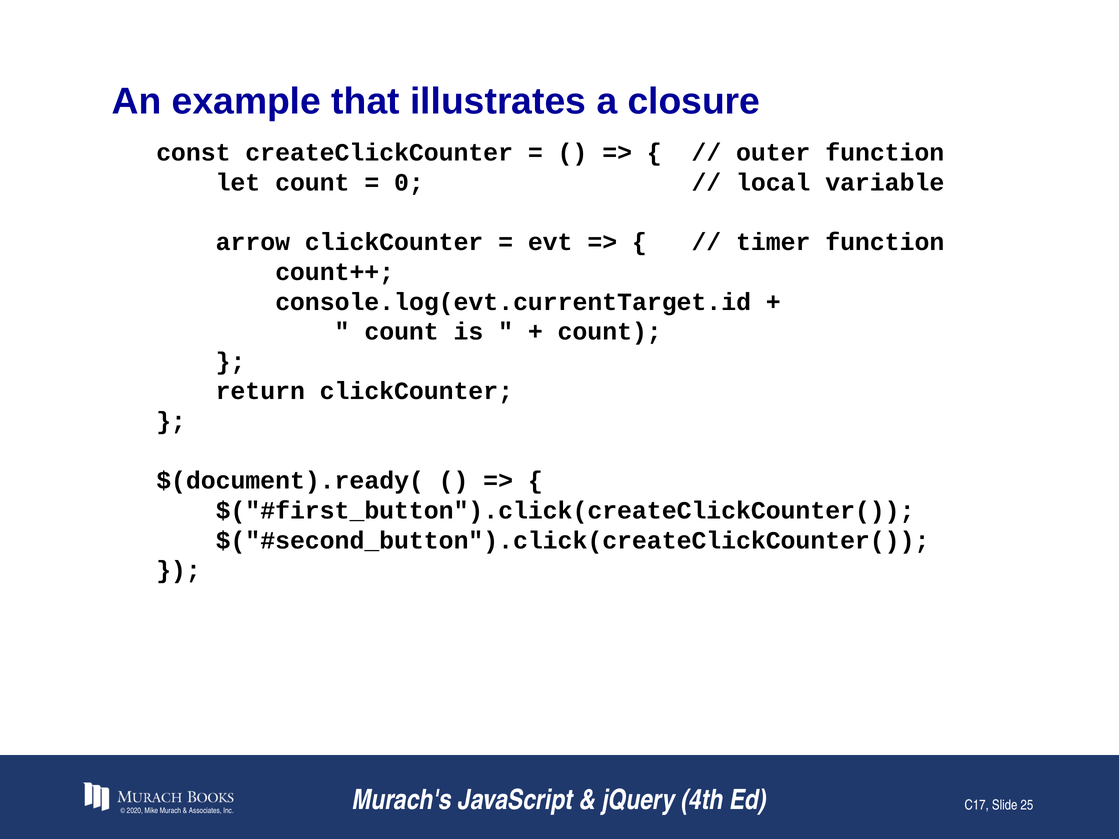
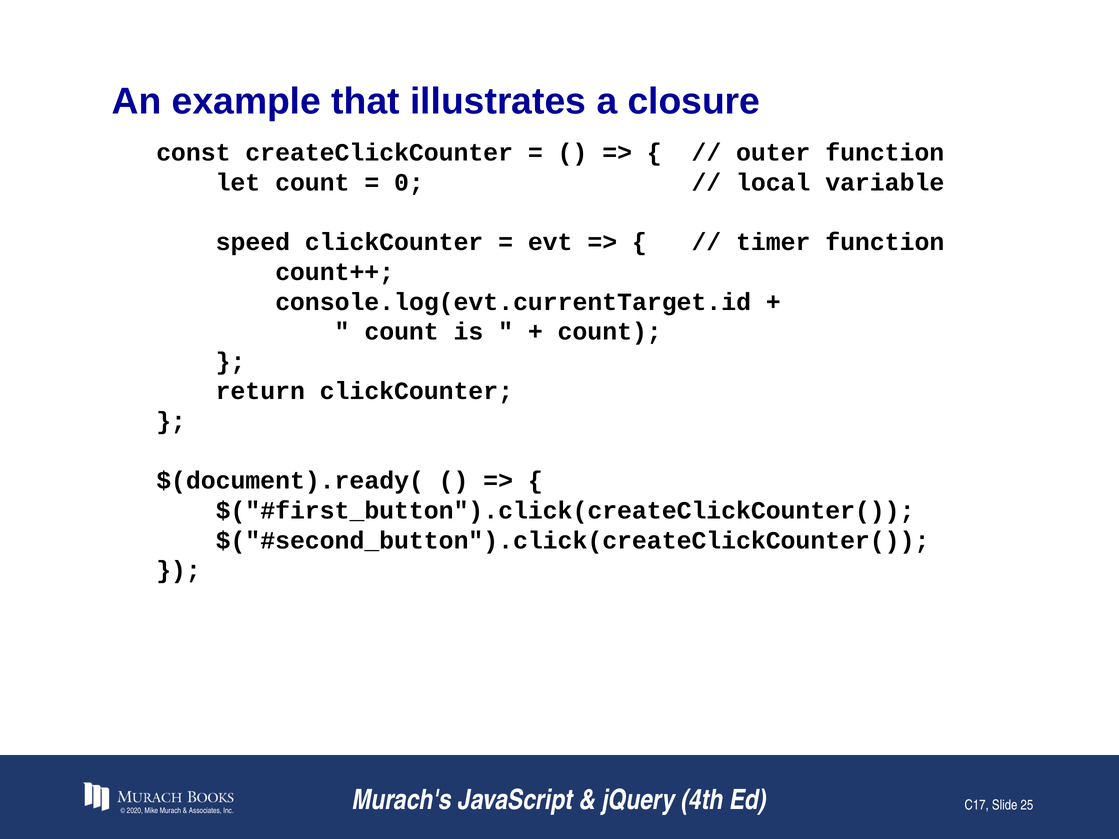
arrow: arrow -> speed
